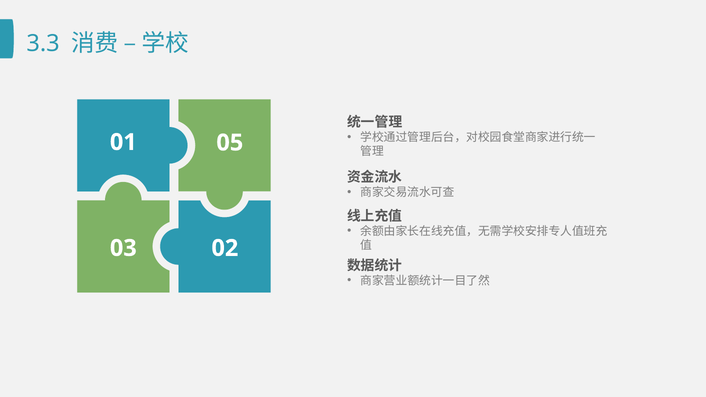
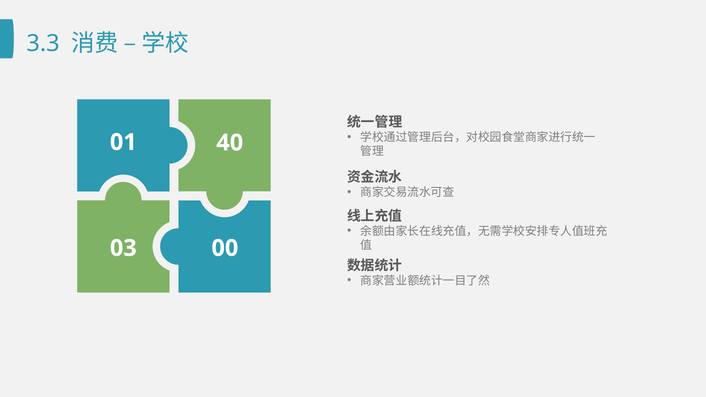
05: 05 -> 40
02: 02 -> 00
